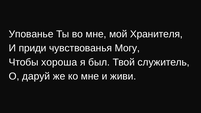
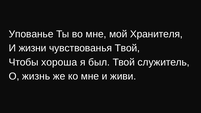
приди: приди -> жизни
чувствованья Могу: Могу -> Твой
даруй: даруй -> жизнь
